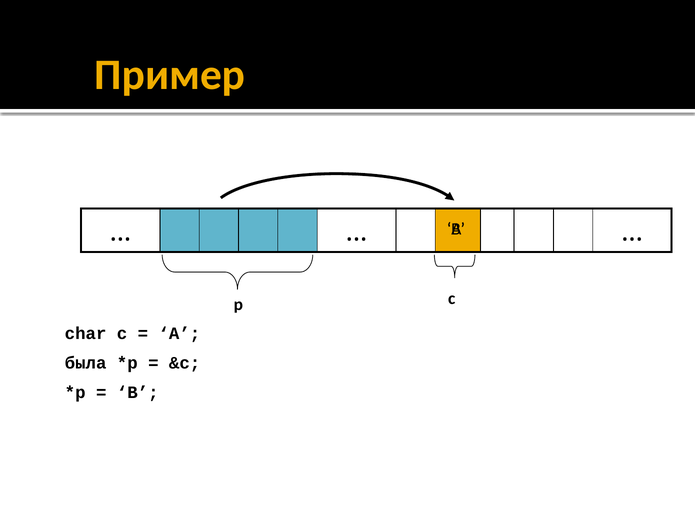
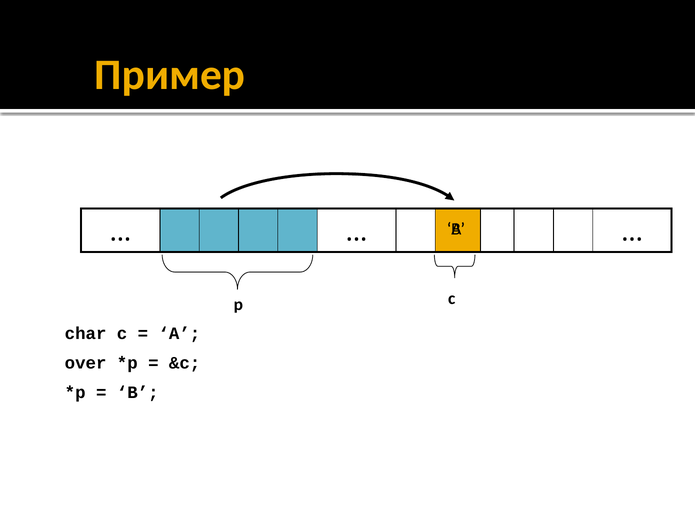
была: была -> over
